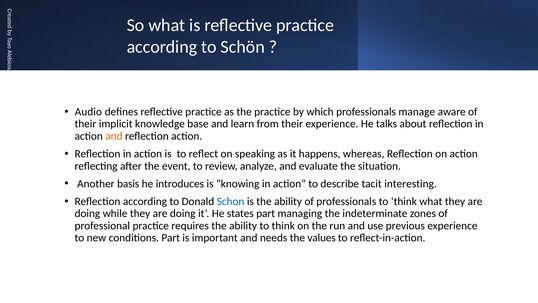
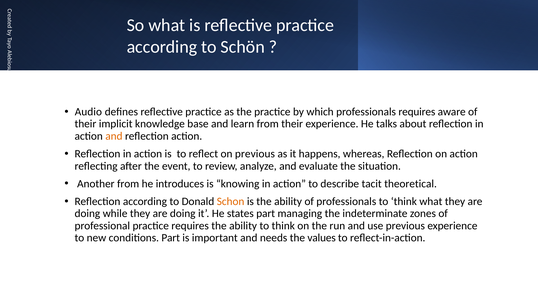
professionals manage: manage -> requires
on speaking: speaking -> previous
Another basis: basis -> from
interesting: interesting -> theoretical
Schon colour: blue -> orange
